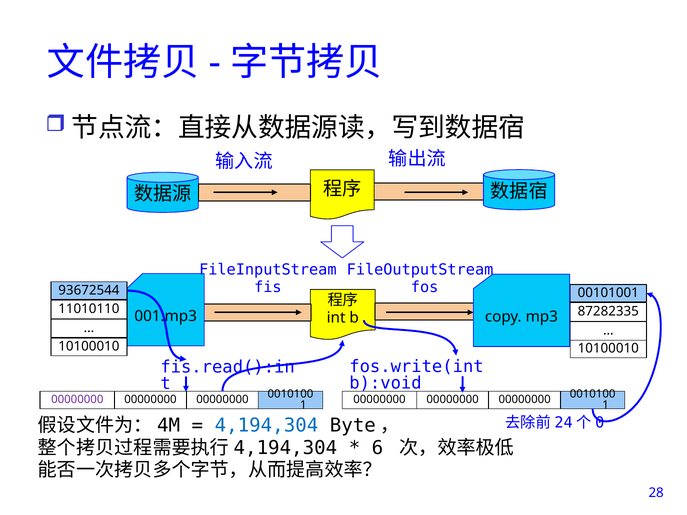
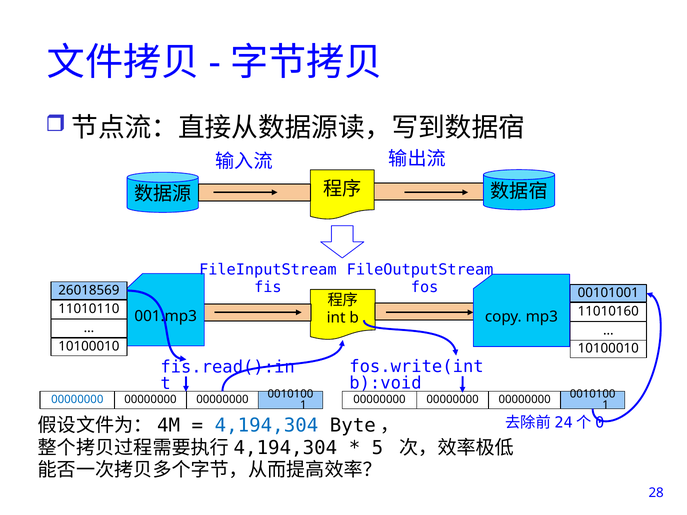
93672544: 93672544 -> 26018569
87282335: 87282335 -> 11010160
00000000 at (77, 400) colour: purple -> blue
6: 6 -> 5
